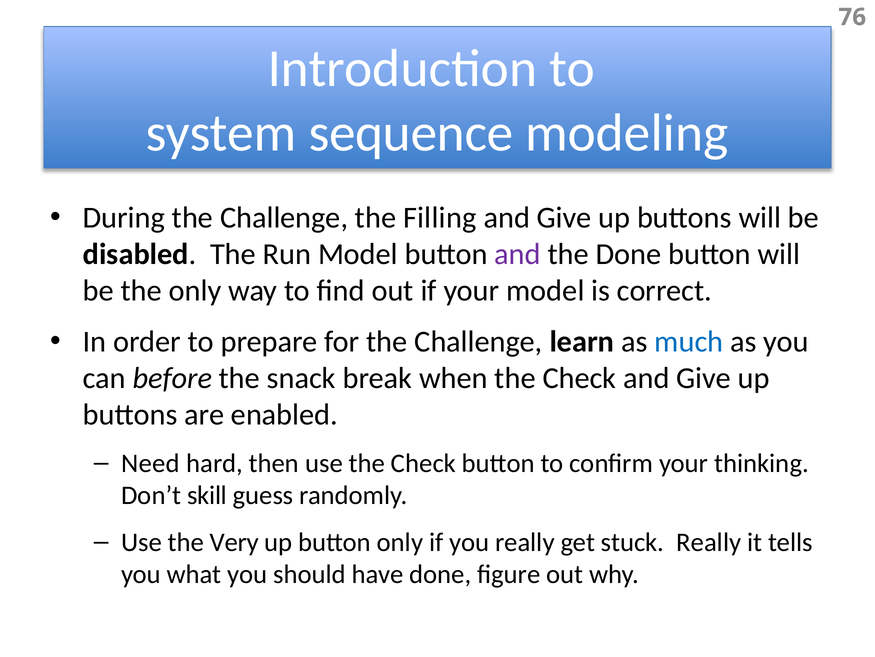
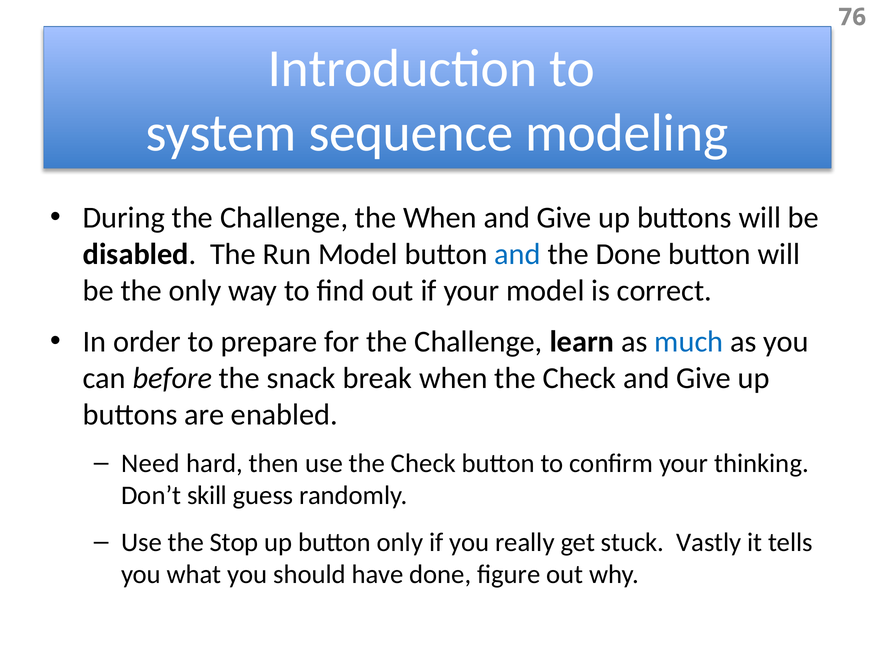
the Filling: Filling -> When
and at (518, 254) colour: purple -> blue
Very: Very -> Stop
stuck Really: Really -> Vastly
